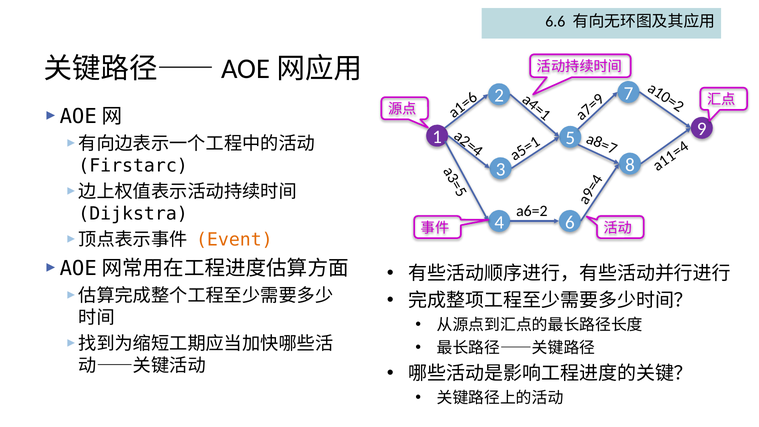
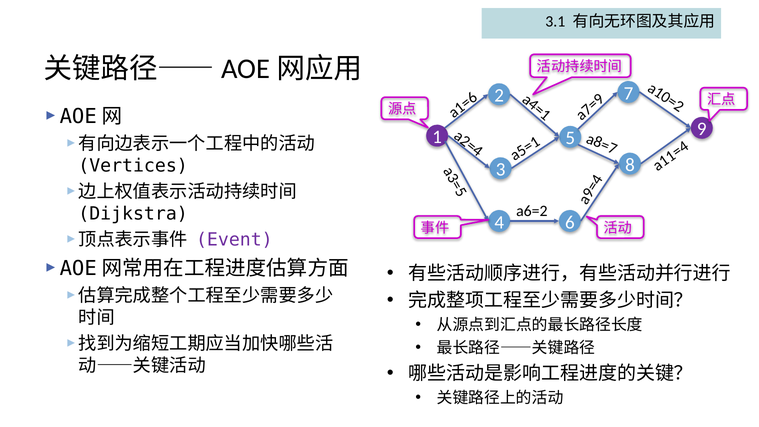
6.6: 6.6 -> 3.1
Firstarc: Firstarc -> Vertices
Event colour: orange -> purple
